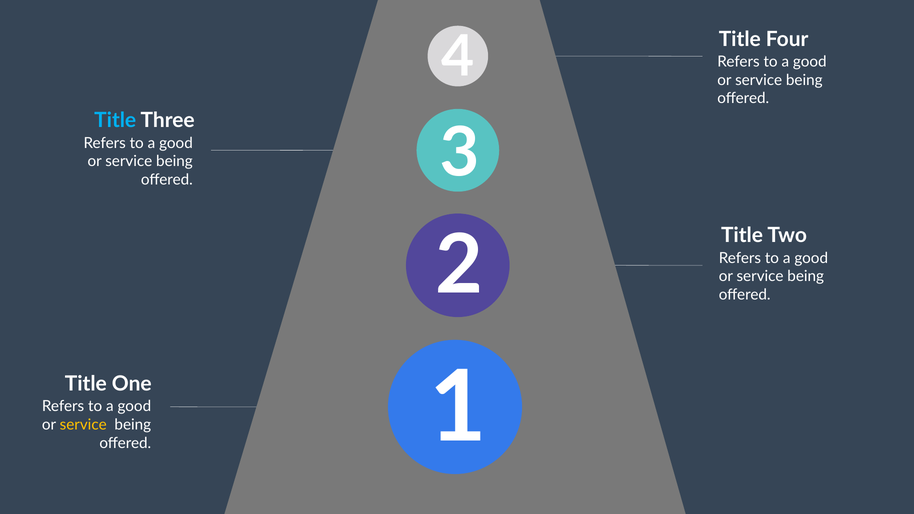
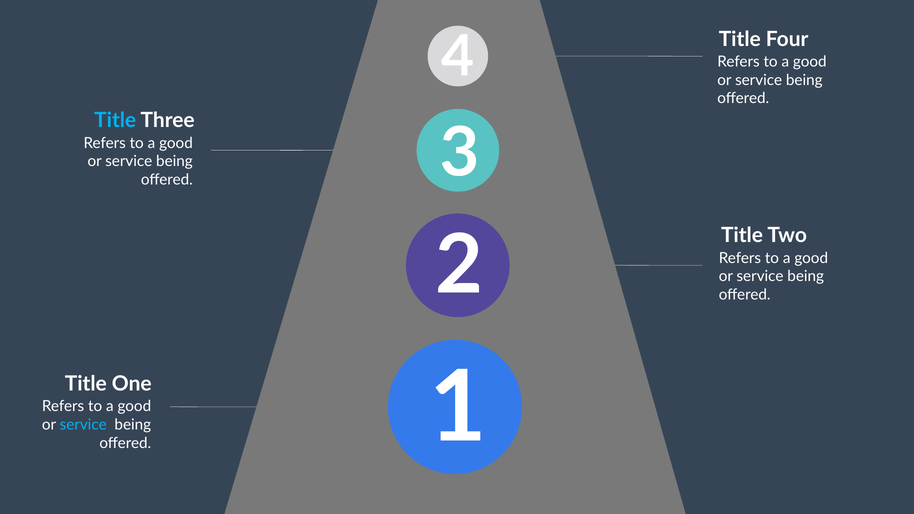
service at (83, 425) colour: yellow -> light blue
